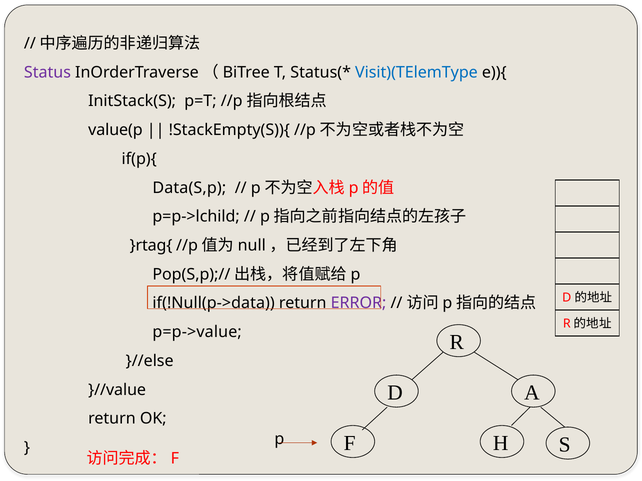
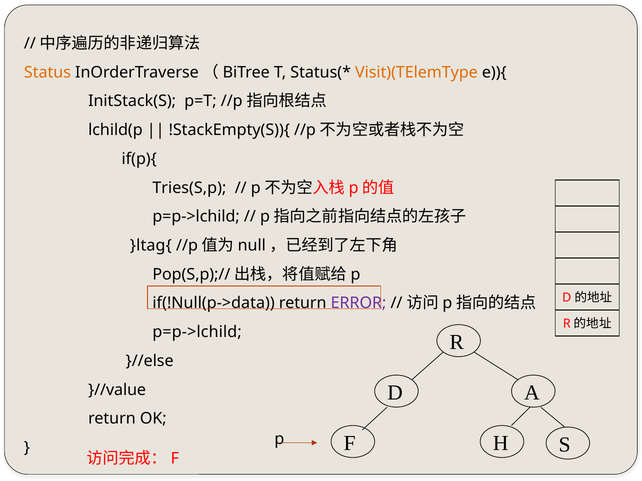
Status colour: purple -> orange
Visit)(TElemType colour: blue -> orange
value(p: value(p -> lchild(p
Data(S,p: Data(S,p -> Tries(S,p
}rtag{: }rtag{ -> }ltag{
p=p->value at (197, 332): p=p->value -> p=p->lchild
